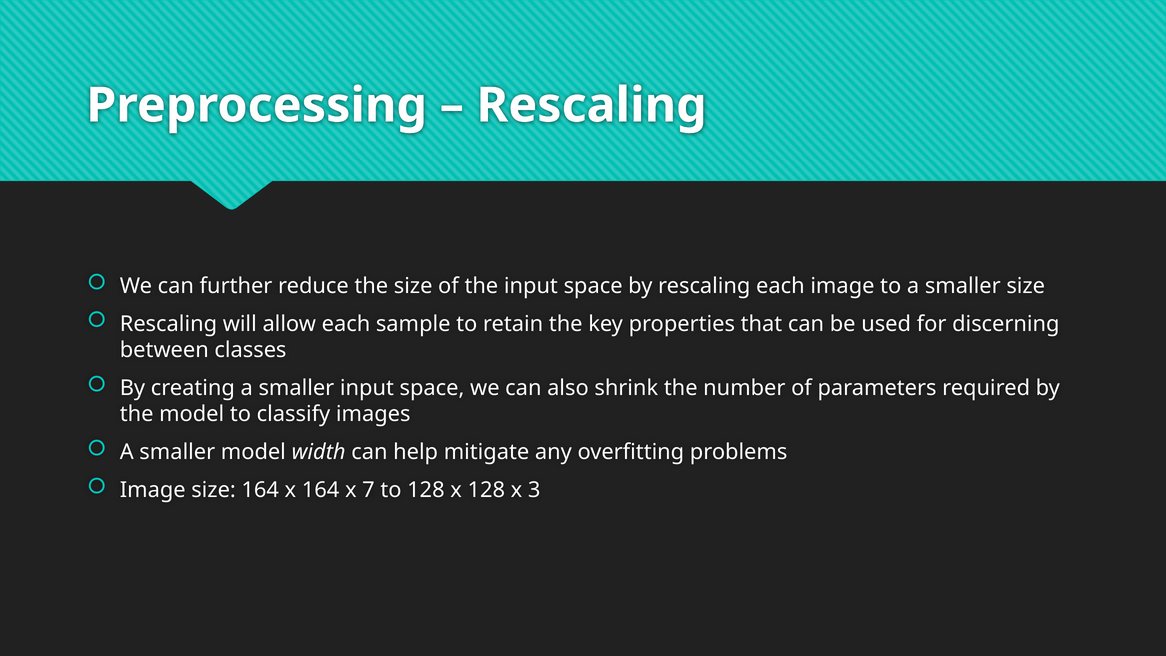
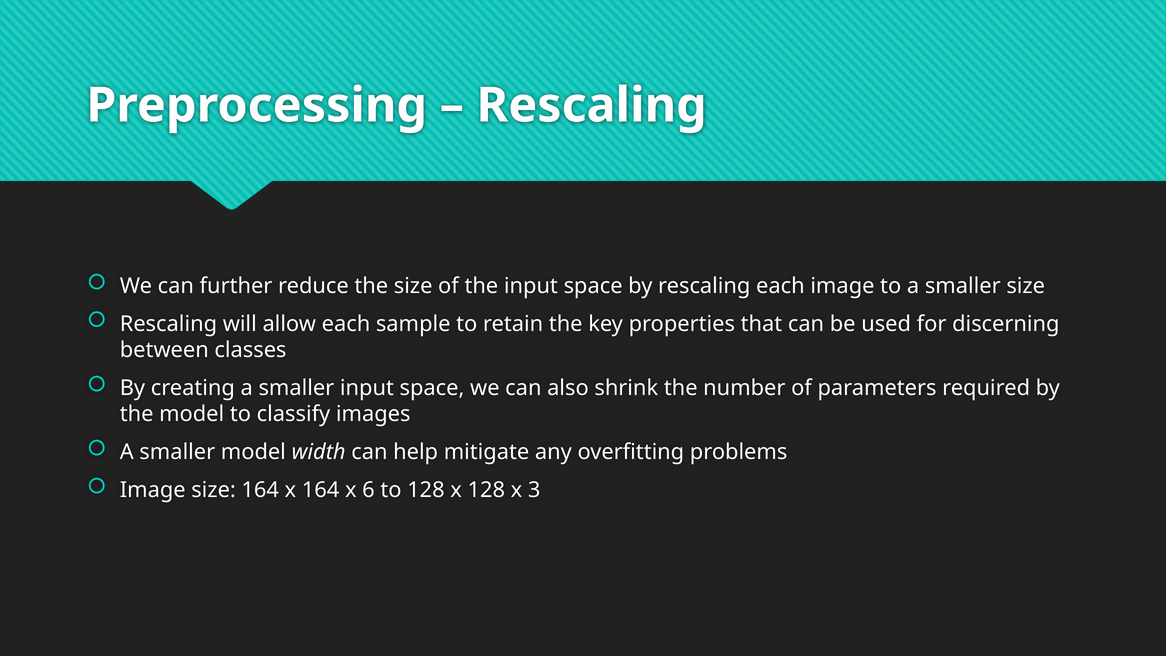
7: 7 -> 6
